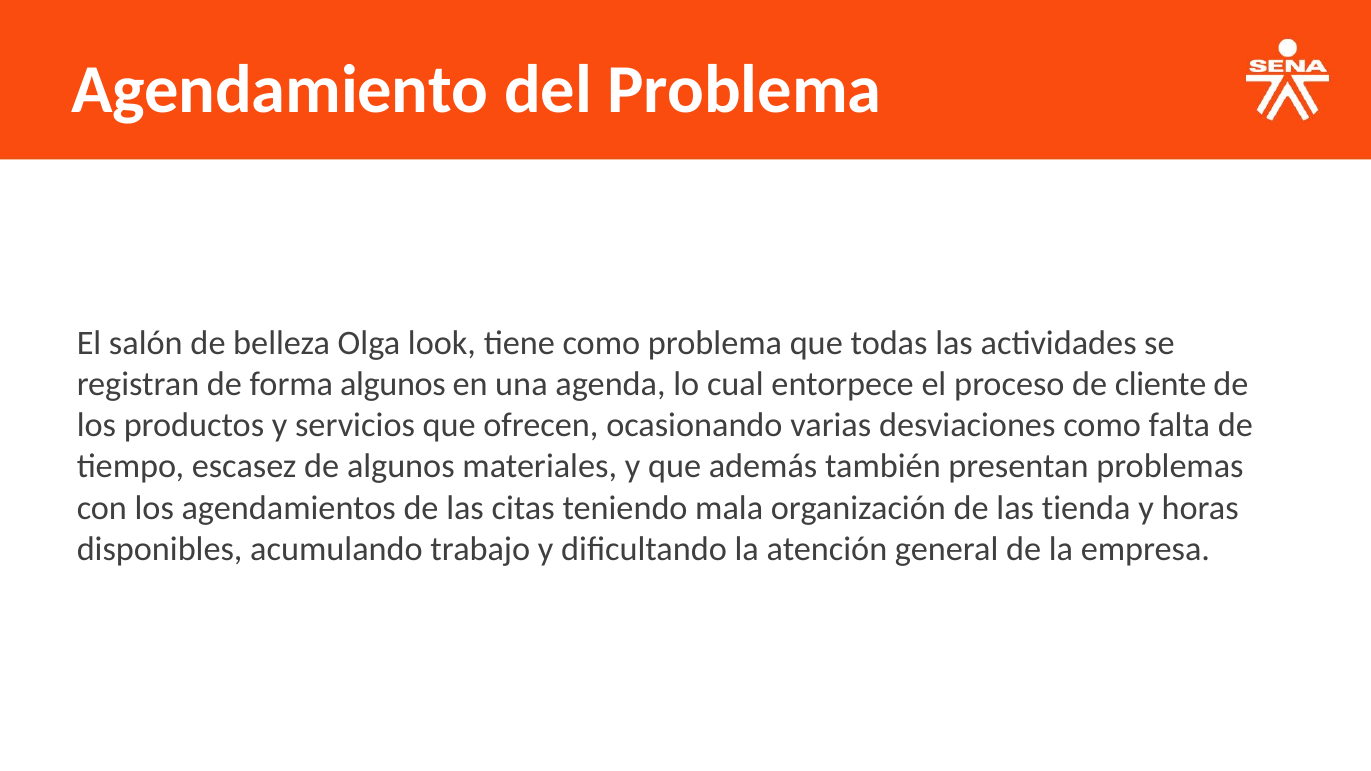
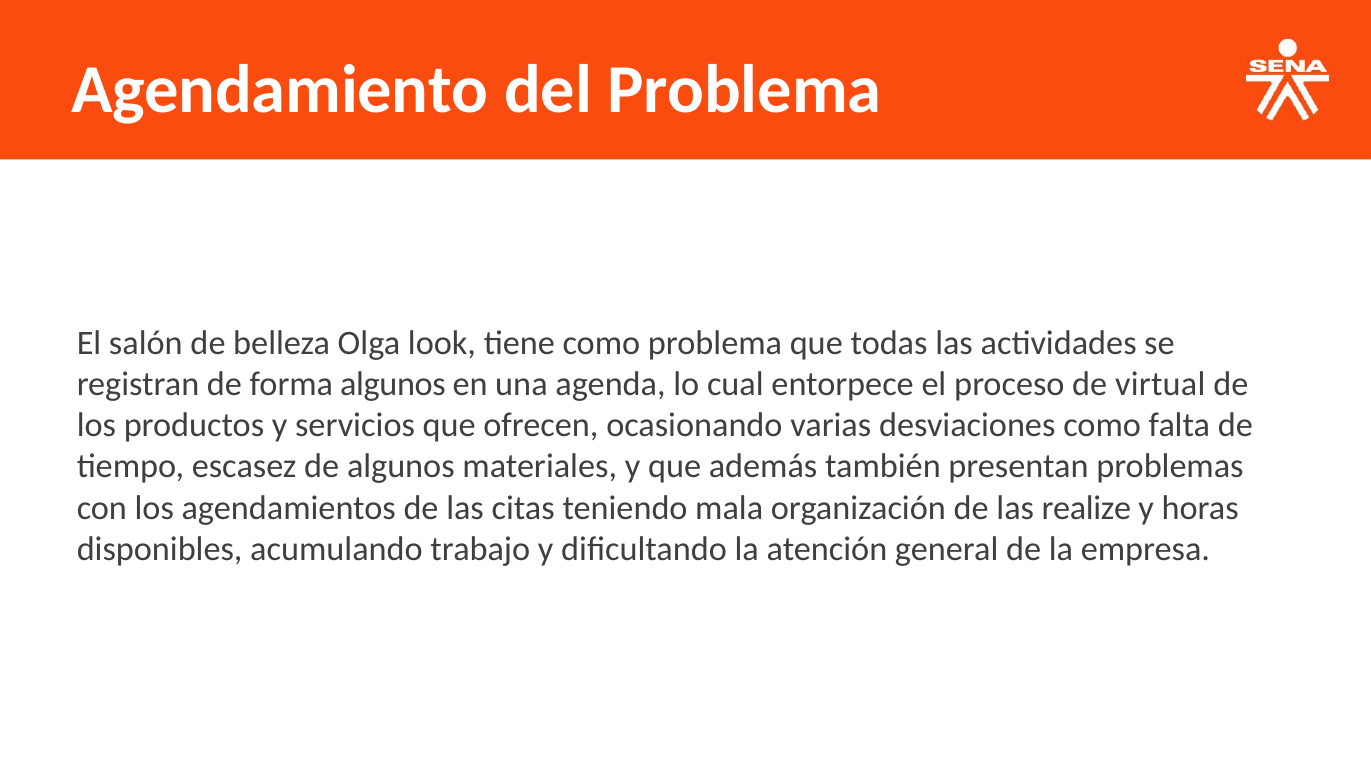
cliente: cliente -> virtual
tienda: tienda -> realize
